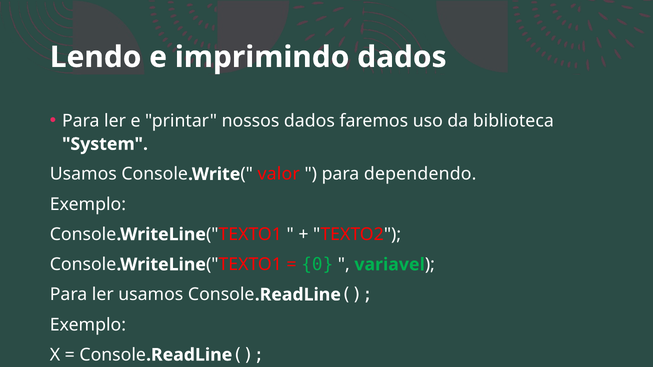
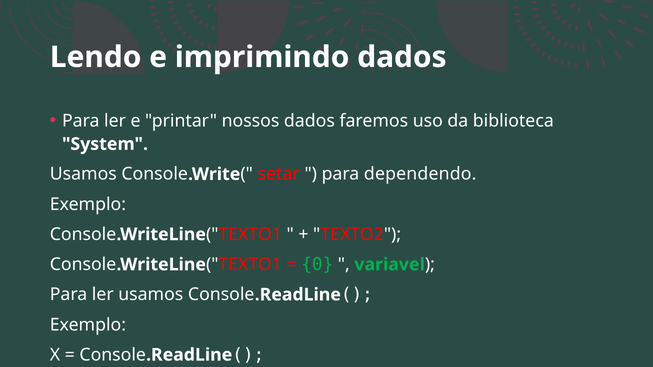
valor: valor -> setar
